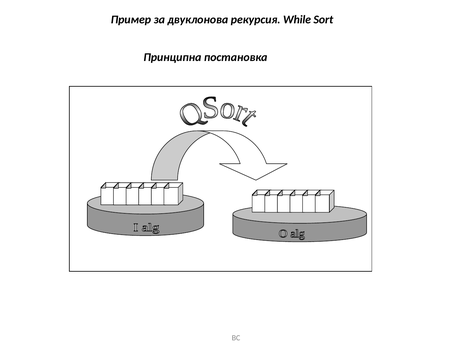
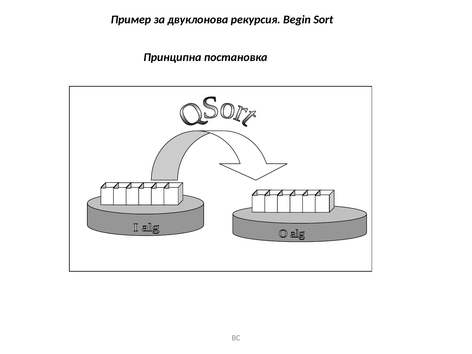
While: While -> Begin
